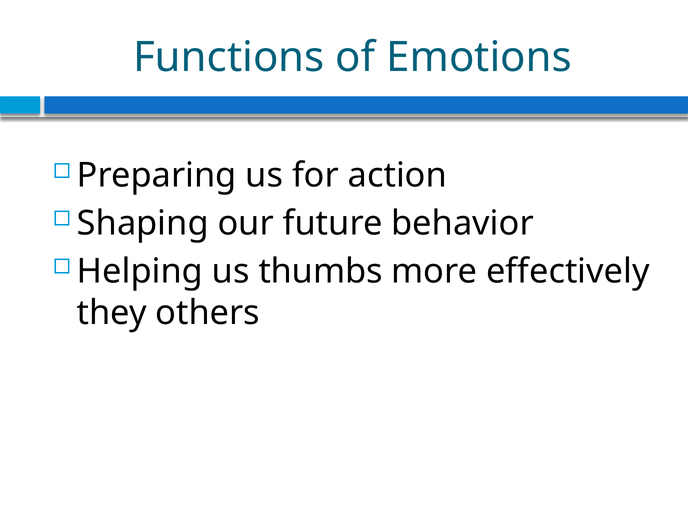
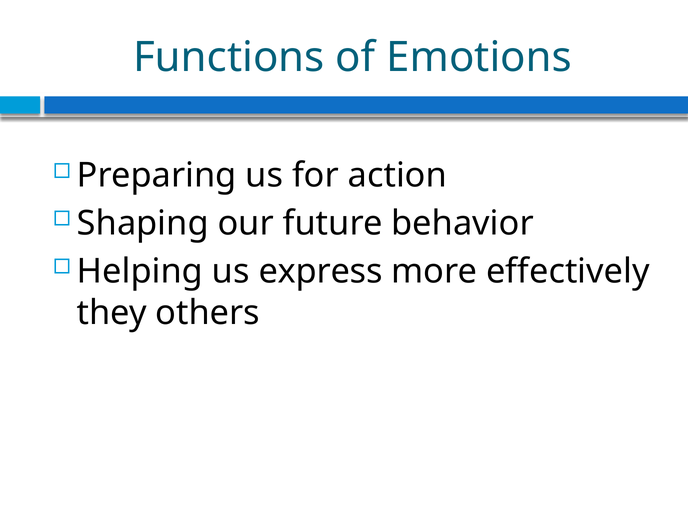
thumbs: thumbs -> express
